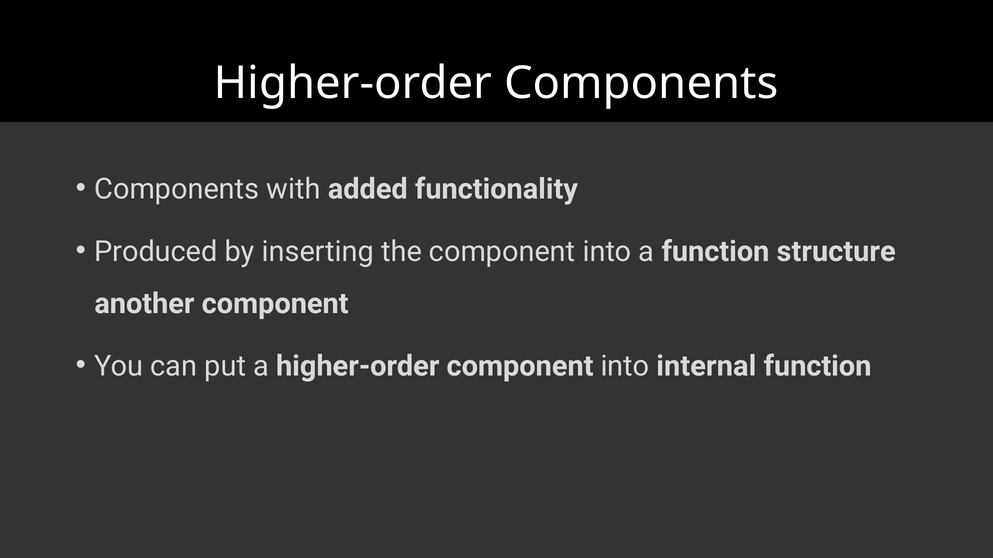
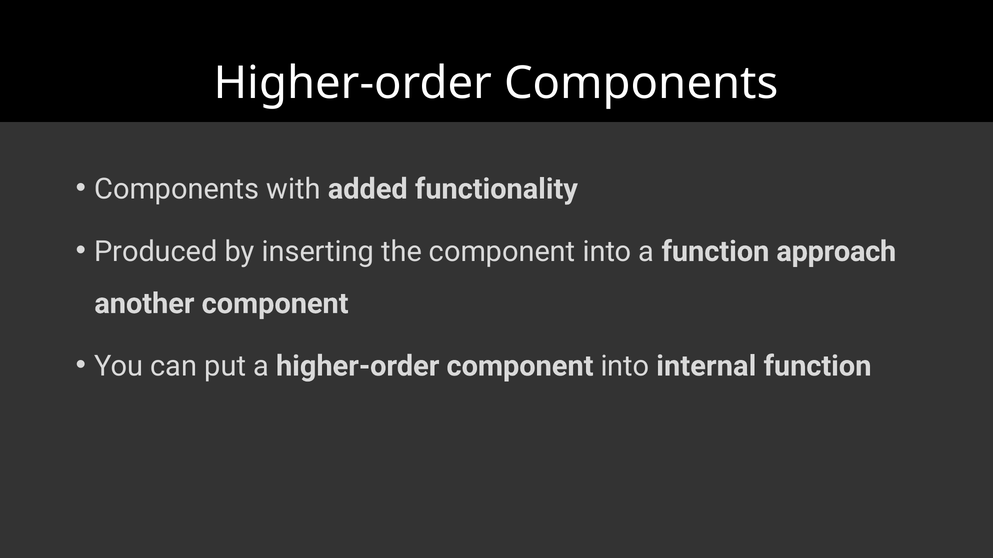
structure: structure -> approach
